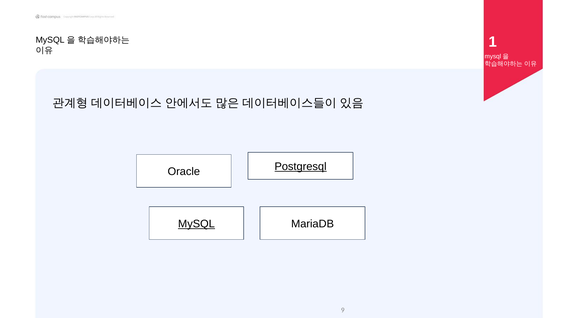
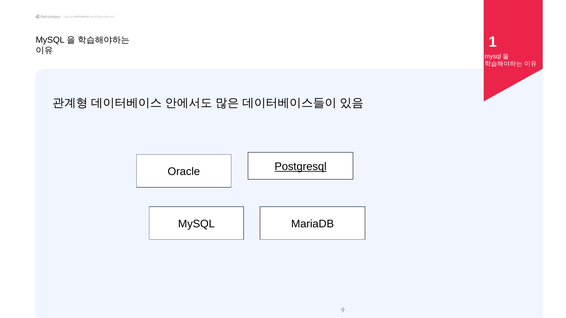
MySQL at (196, 224) underline: present -> none
